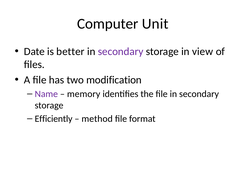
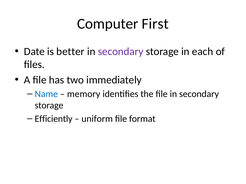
Unit: Unit -> First
view: view -> each
modification: modification -> immediately
Name colour: purple -> blue
method: method -> uniform
